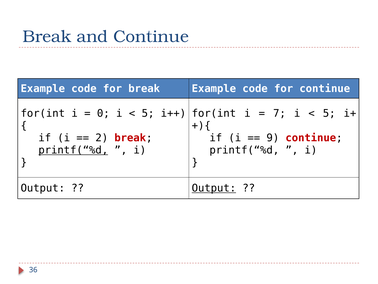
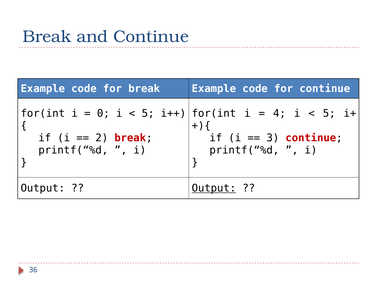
7: 7 -> 4
9: 9 -> 3
printf(“%d at (73, 150) underline: present -> none
